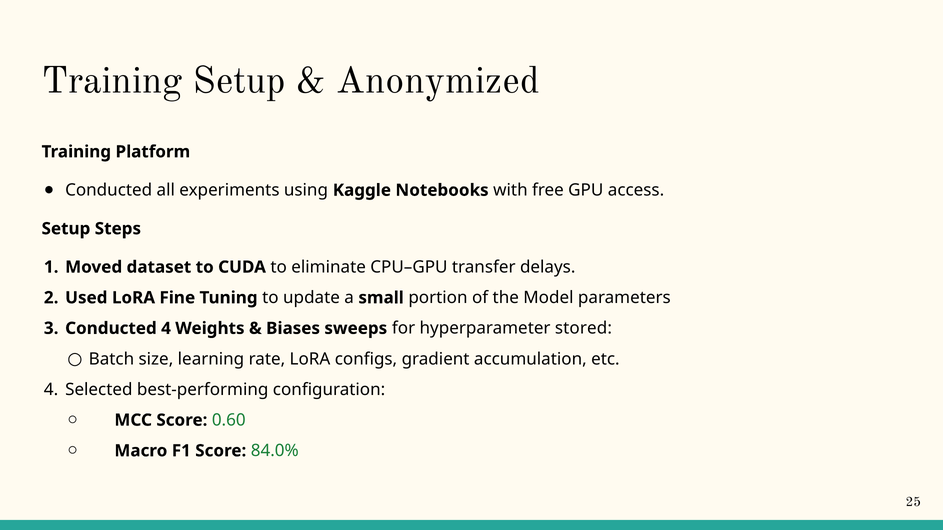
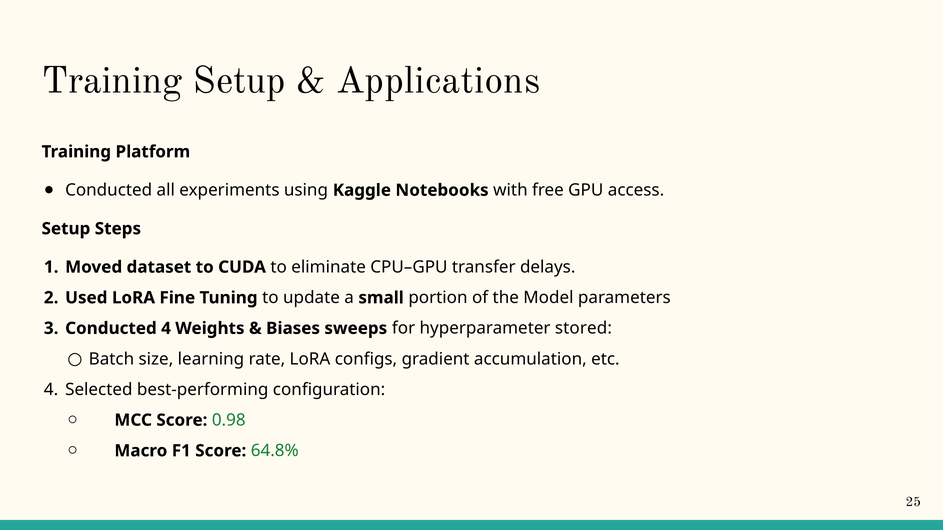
Anonymized: Anonymized -> Applications
0.60: 0.60 -> 0.98
84.0%: 84.0% -> 64.8%
